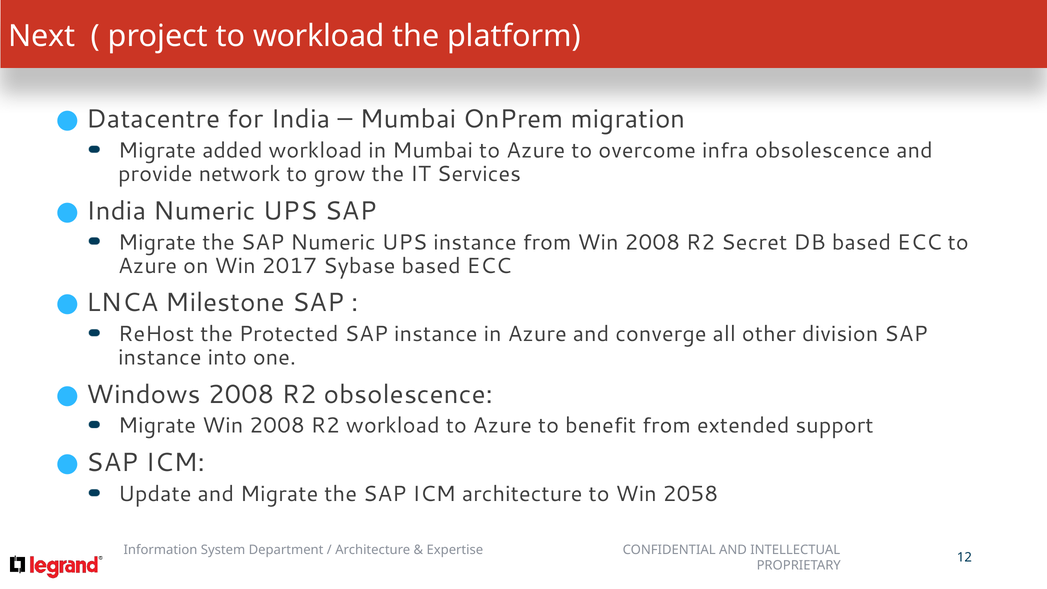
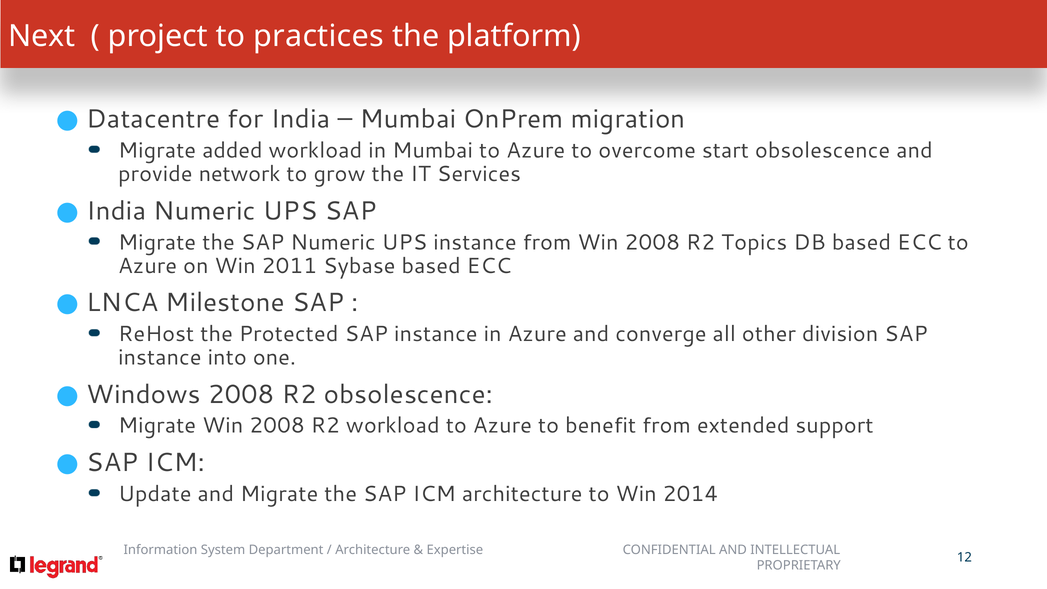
to workload: workload -> practices
infra: infra -> start
Secret: Secret -> Topics
2017: 2017 -> 2011
2058: 2058 -> 2014
